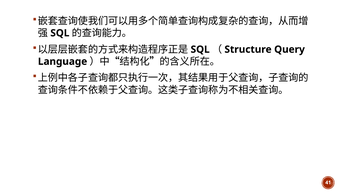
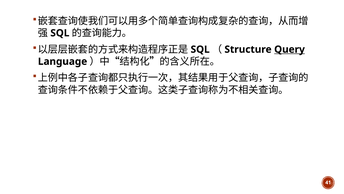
Query underline: none -> present
